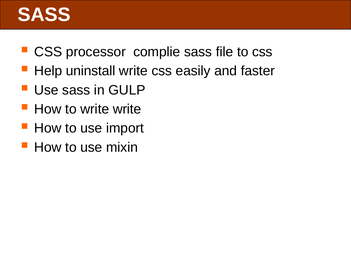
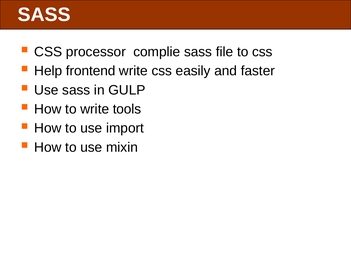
uninstall: uninstall -> frontend
write write: write -> tools
